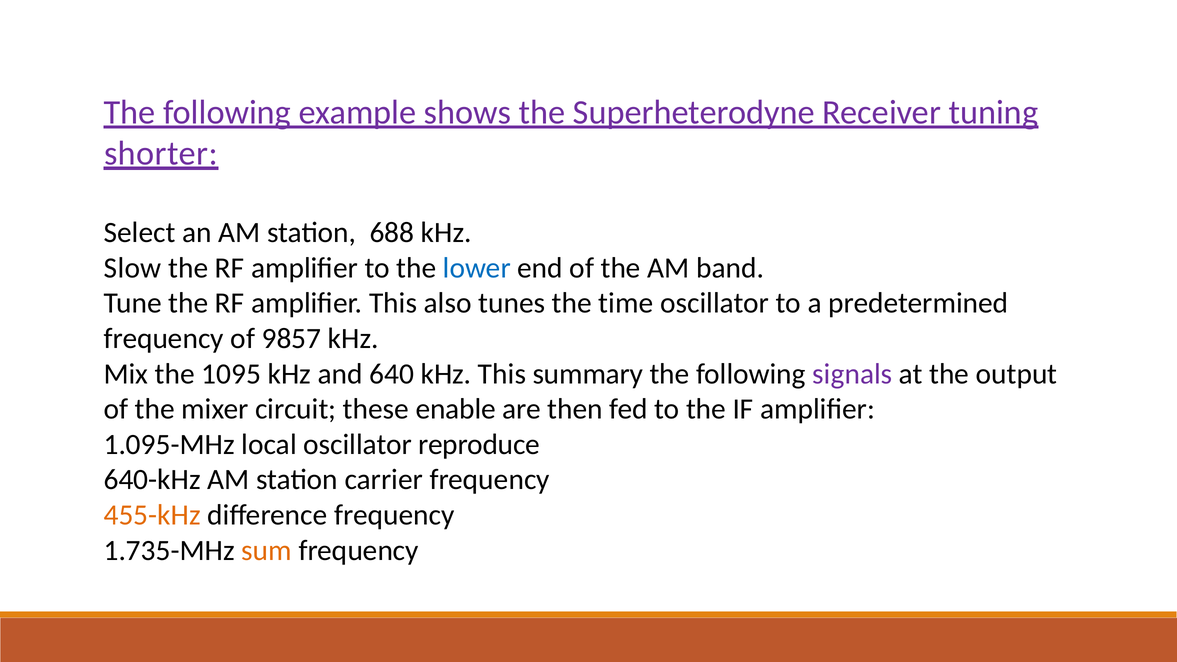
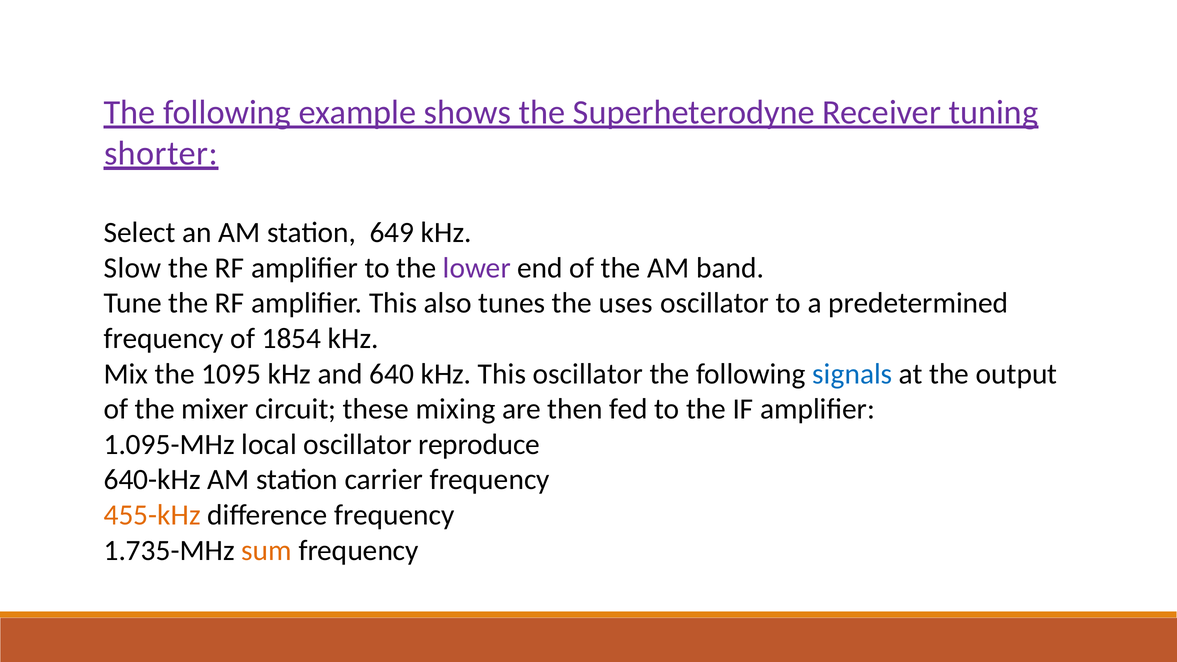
688: 688 -> 649
lower colour: blue -> purple
time: time -> uses
9857: 9857 -> 1854
This summary: summary -> oscillator
signals colour: purple -> blue
enable: enable -> mixing
